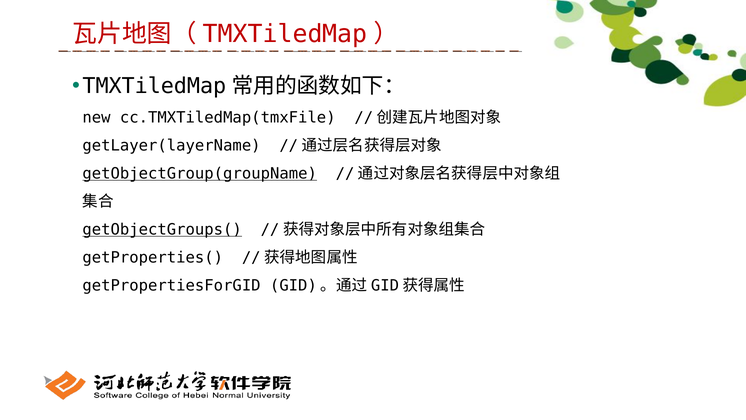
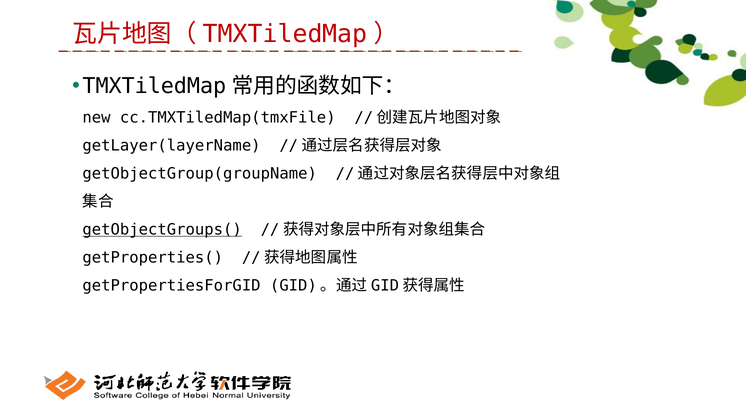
getObjectGroup(groupName underline: present -> none
